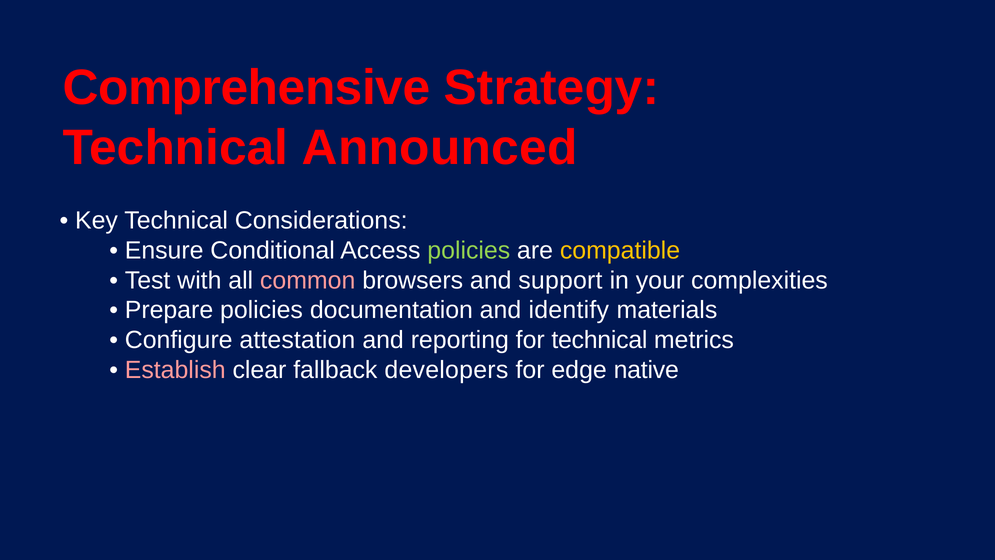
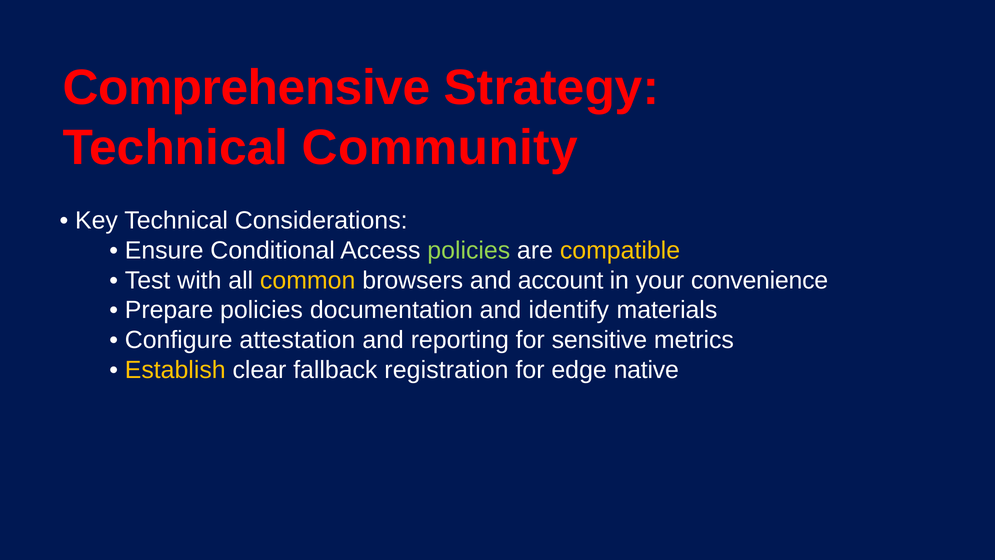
Announced: Announced -> Community
common colour: pink -> yellow
support: support -> account
complexities: complexities -> convenience
for technical: technical -> sensitive
Establish colour: pink -> yellow
developers: developers -> registration
